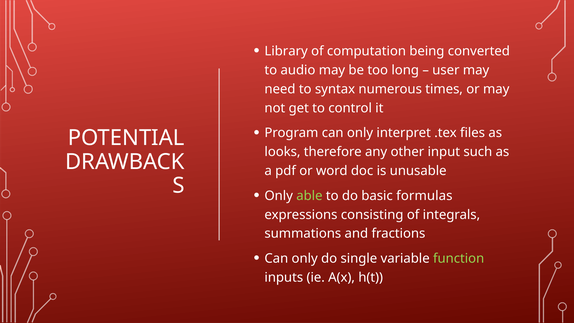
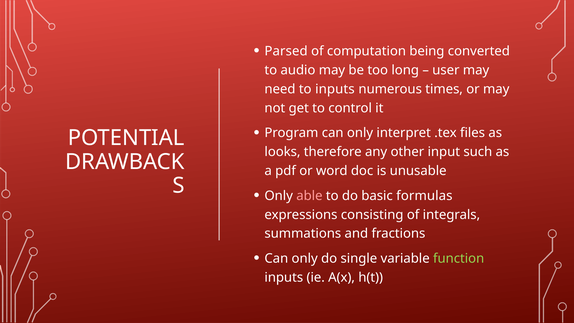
Library: Library -> Parsed
to syntax: syntax -> inputs
able colour: light green -> pink
